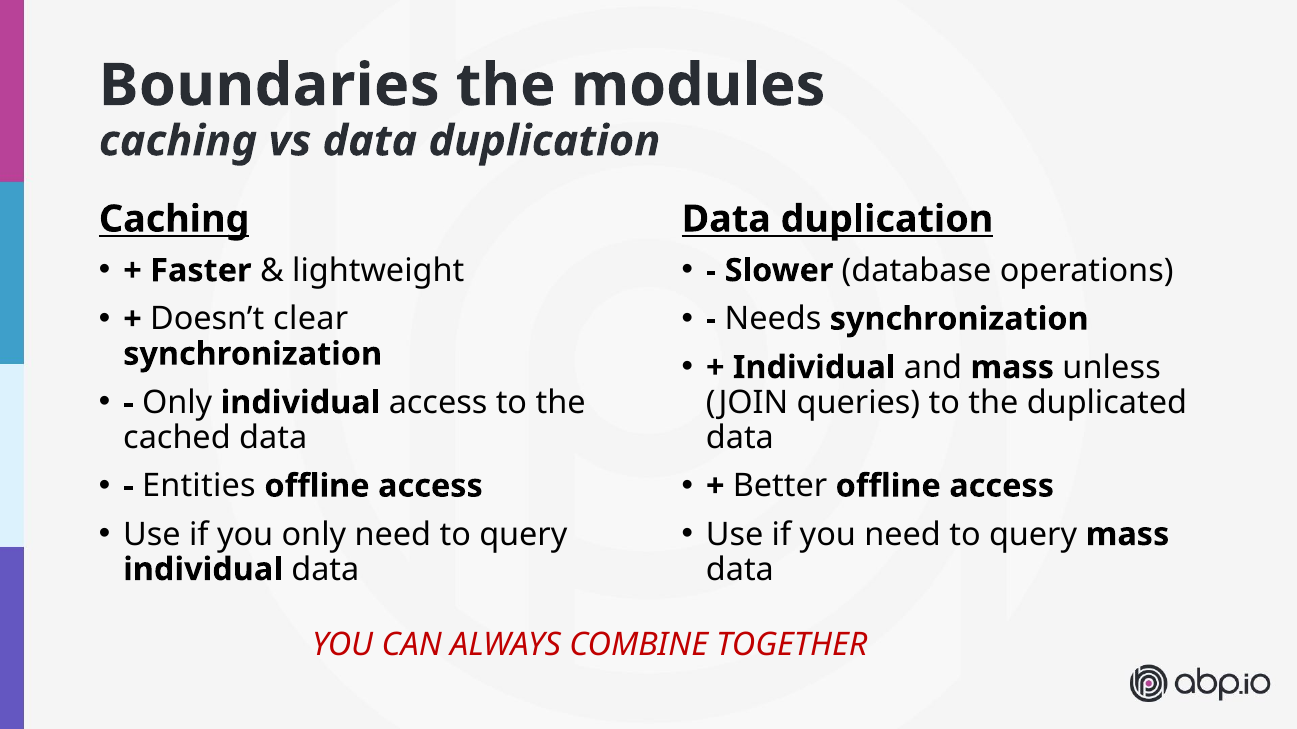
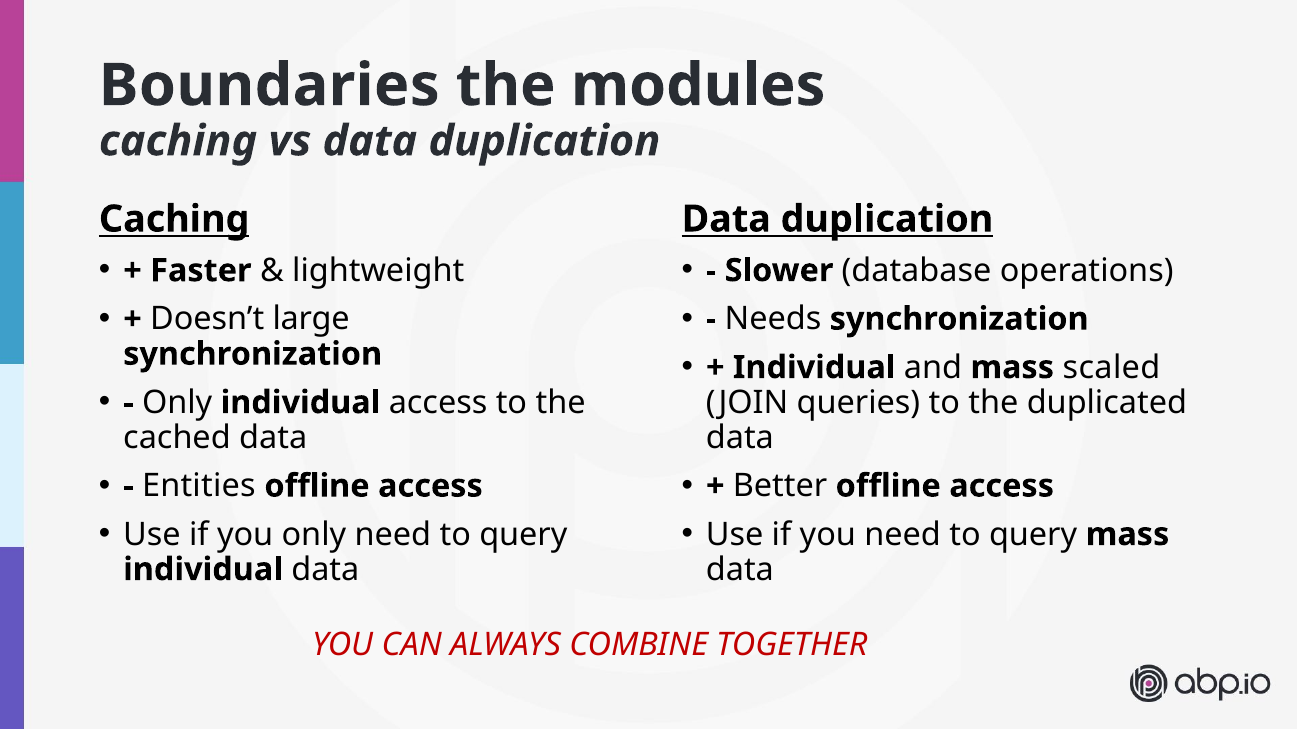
clear: clear -> large
unless: unless -> scaled
